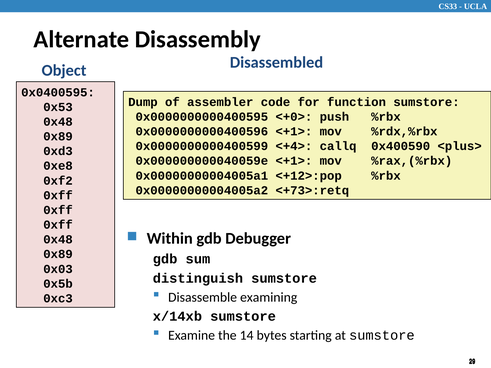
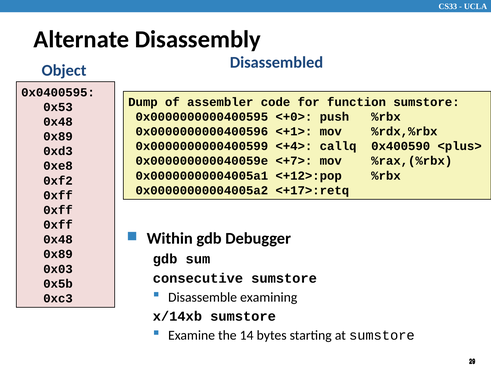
0x000000000040059e <+1>: <+1> -> <+7>
<+73>:retq: <+73>:retq -> <+17>:retq
distinguish: distinguish -> consecutive
